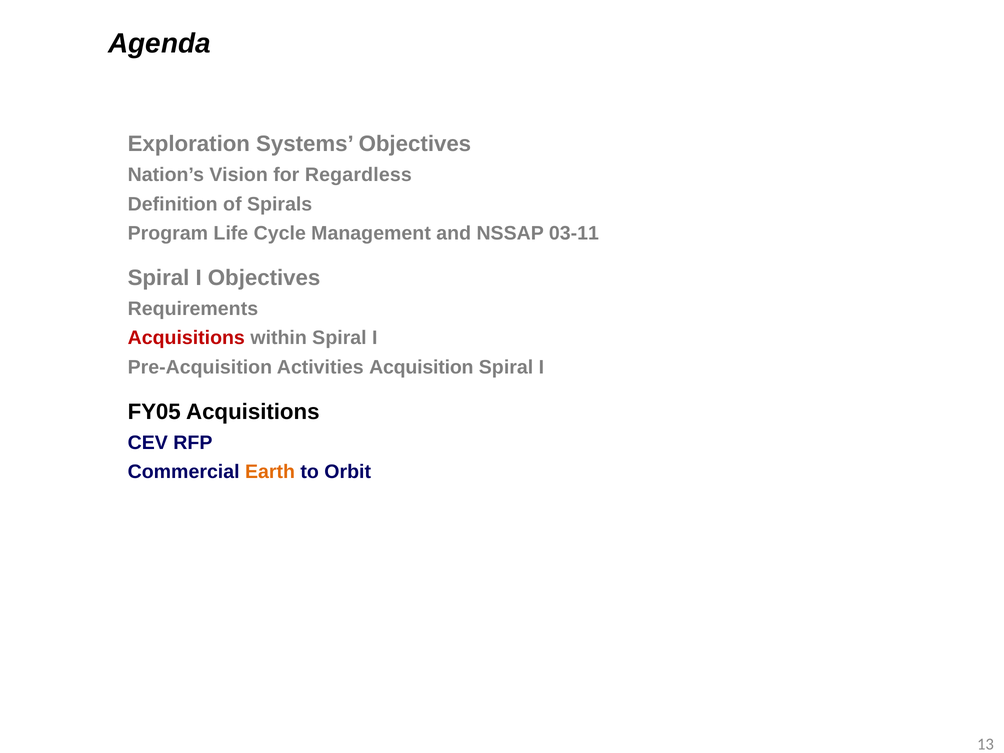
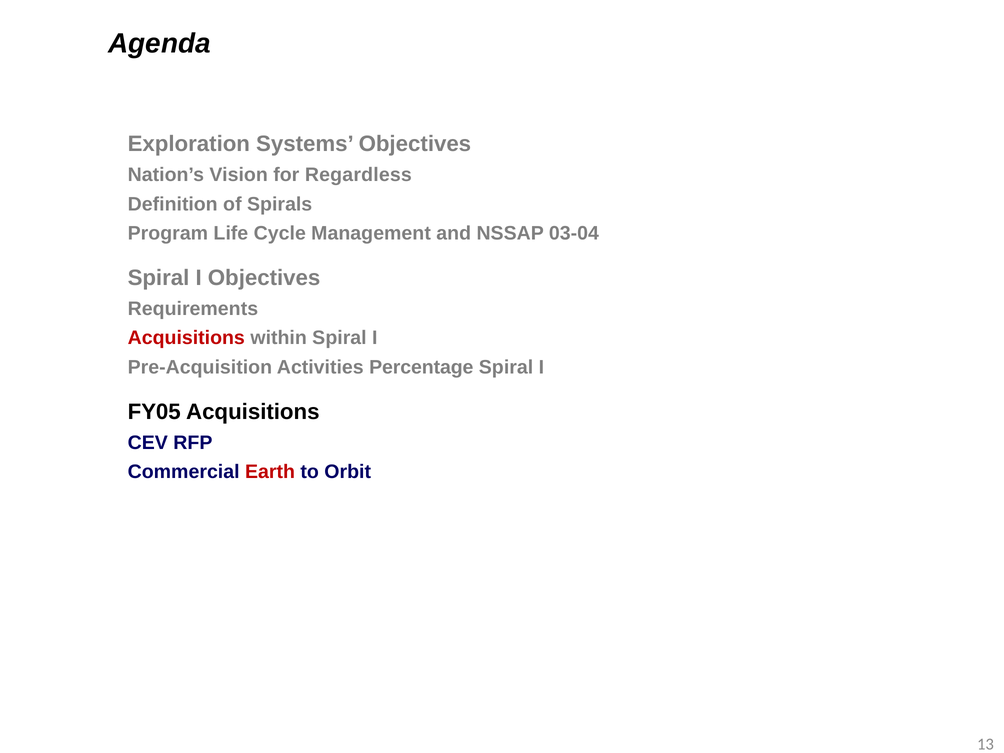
03-11: 03-11 -> 03-04
Acquisition: Acquisition -> Percentage
Earth colour: orange -> red
